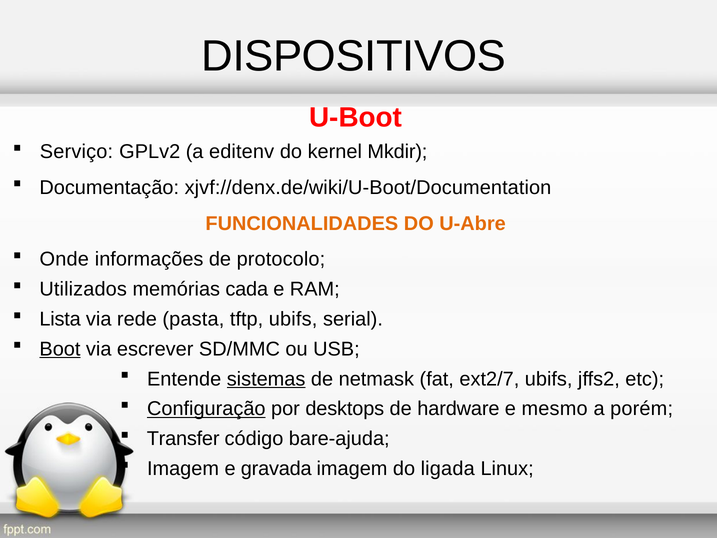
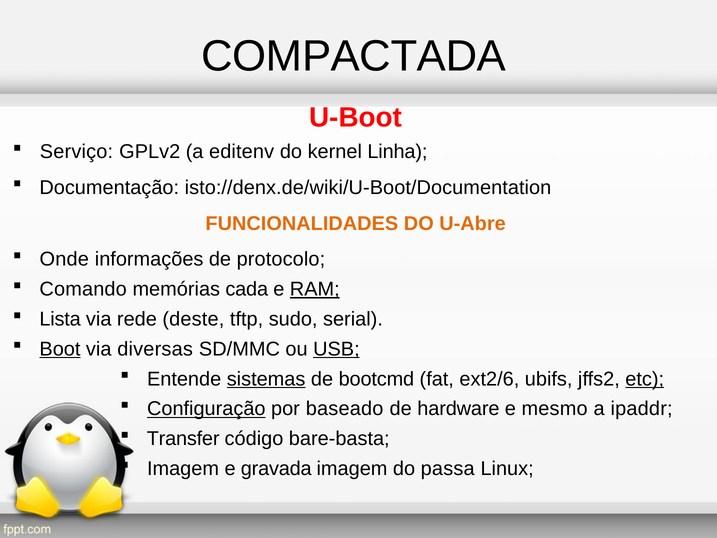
DISPOSITIVOS: DISPOSITIVOS -> COMPACTADA
Mkdir: Mkdir -> Linha
xjvf://denx.de/wiki/U-Boot/Documentation: xjvf://denx.de/wiki/U-Boot/Documentation -> isto://denx.de/wiki/U-Boot/Documentation
Utilizados: Utilizados -> Comando
RAM underline: none -> present
pasta: pasta -> deste
tftp ubifs: ubifs -> sudo
escrever: escrever -> diversas
USB underline: none -> present
netmask: netmask -> bootcmd
ext2/7: ext2/7 -> ext2/6
etc underline: none -> present
desktops: desktops -> baseado
porém: porém -> ipaddr
bare-ajuda: bare-ajuda -> bare-basta
ligada: ligada -> passa
